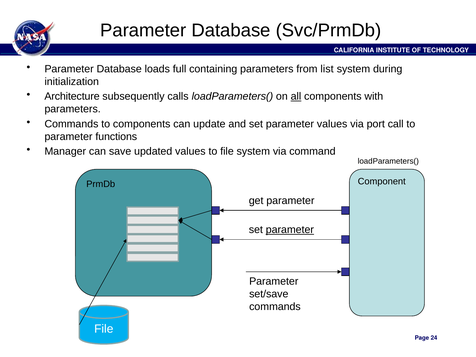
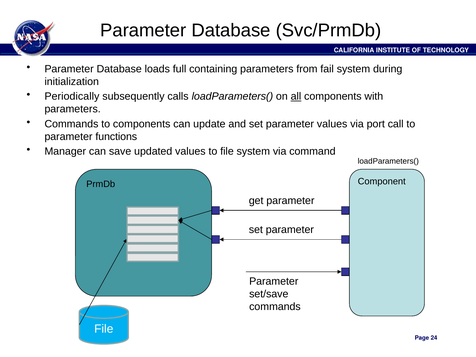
list: list -> fail
Architecture: Architecture -> Periodically
parameter at (290, 230) underline: present -> none
